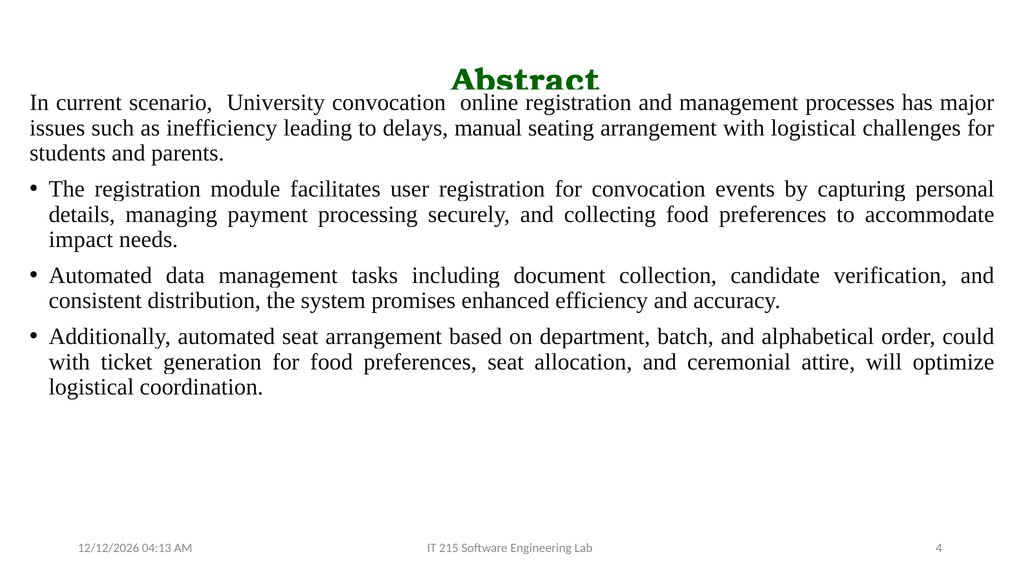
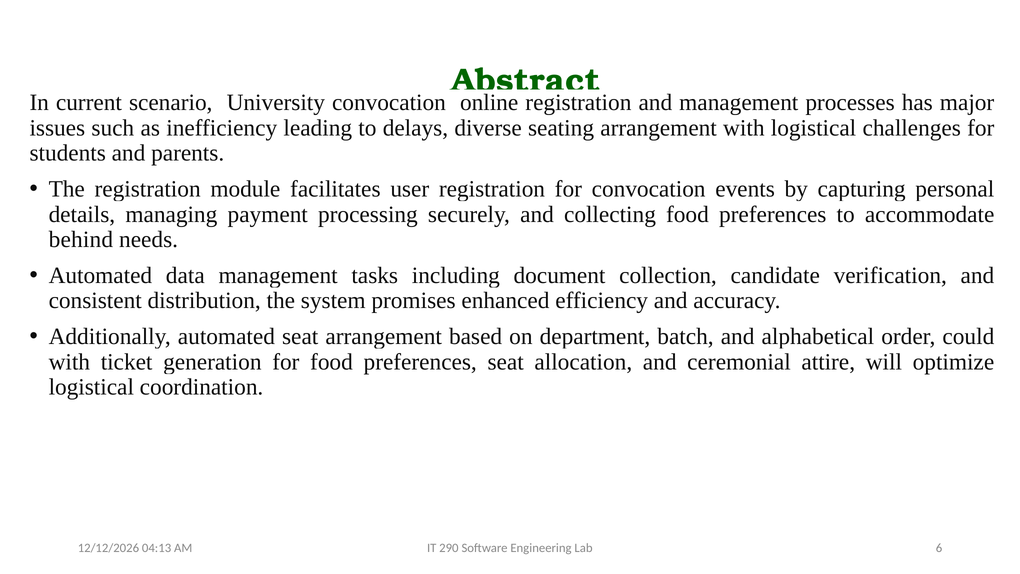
manual: manual -> diverse
impact: impact -> behind
215: 215 -> 290
4: 4 -> 6
